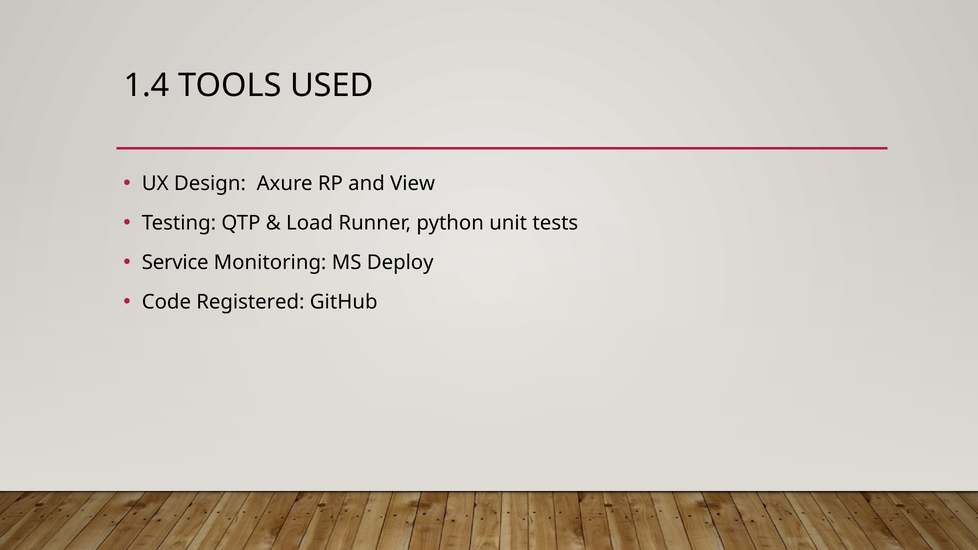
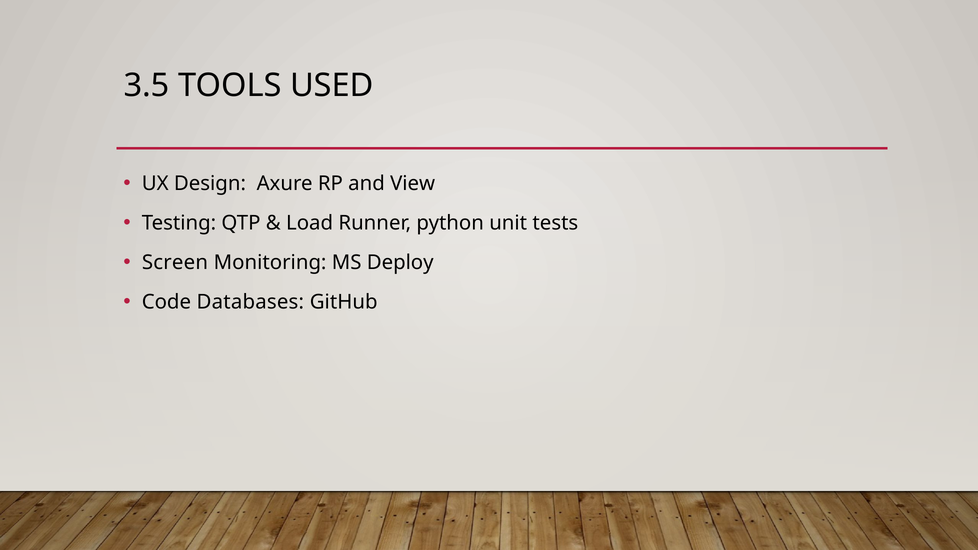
1.4: 1.4 -> 3.5
Service: Service -> Screen
Registered: Registered -> Databases
